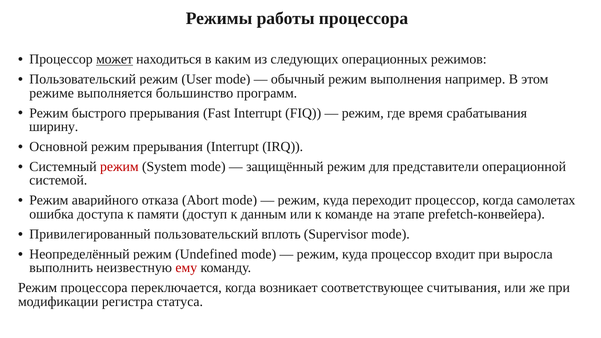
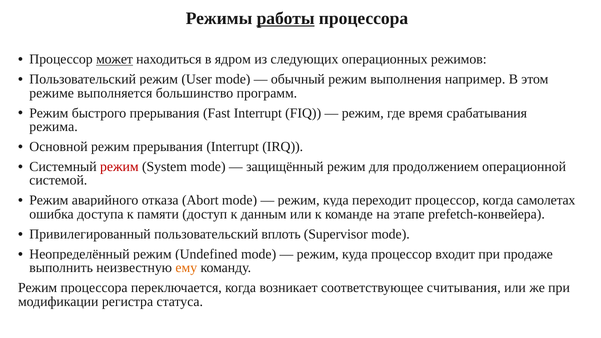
работы underline: none -> present
каким: каким -> ядром
ширину: ширину -> режима
представители: представители -> продолжением
выросла: выросла -> продаже
ему colour: red -> orange
